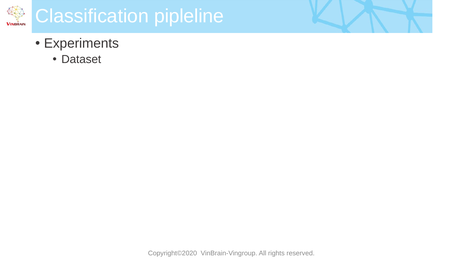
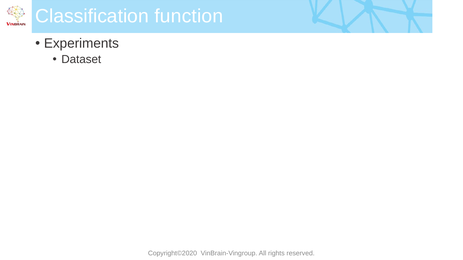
pipleline: pipleline -> function
